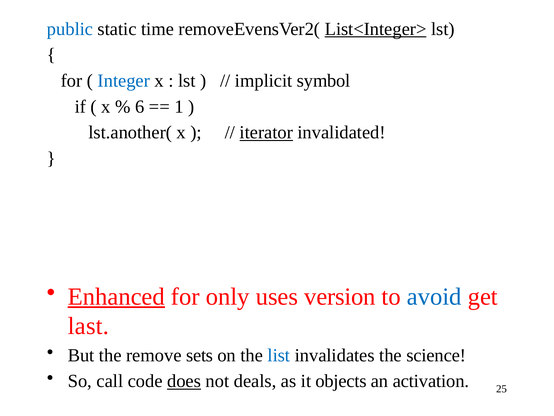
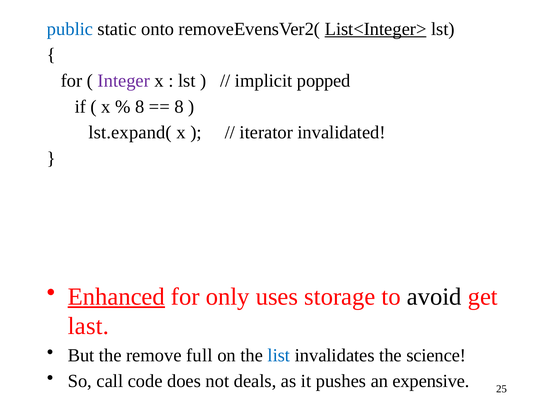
time: time -> onto
Integer colour: blue -> purple
symbol: symbol -> popped
6 at (140, 106): 6 -> 8
1 at (179, 106): 1 -> 8
lst.another(: lst.another( -> lst.expand(
iterator underline: present -> none
version: version -> storage
avoid colour: blue -> black
sets: sets -> full
does underline: present -> none
objects: objects -> pushes
activation: activation -> expensive
